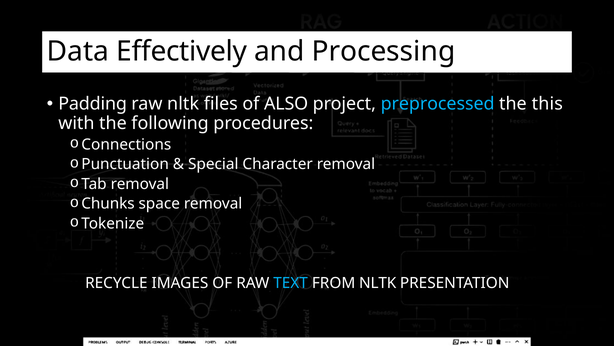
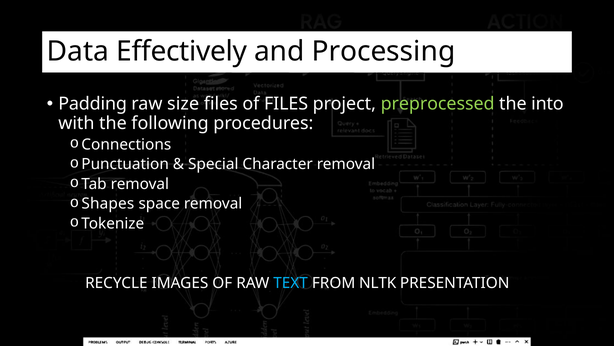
raw nltk: nltk -> size
of ALSO: ALSO -> FILES
preprocessed colour: light blue -> light green
this: this -> into
Chunks: Chunks -> Shapes
